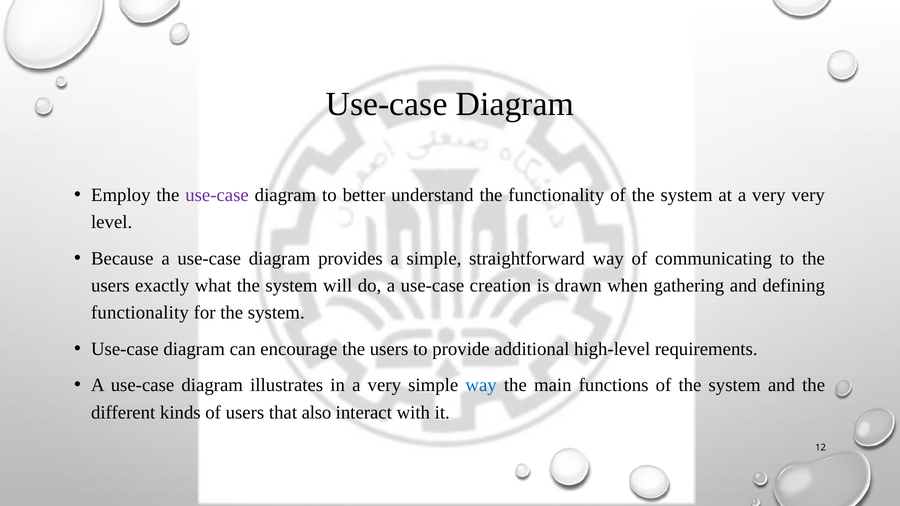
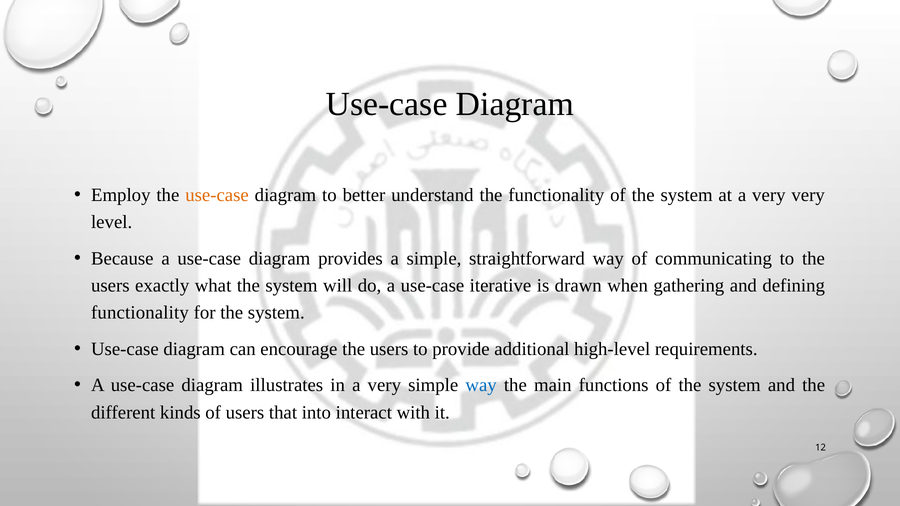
use-case at (217, 195) colour: purple -> orange
creation: creation -> iterative
also: also -> into
